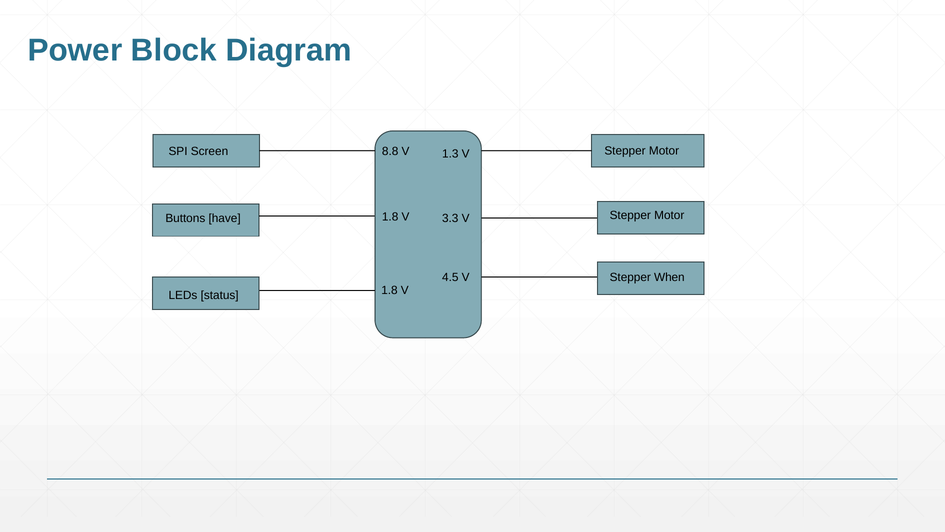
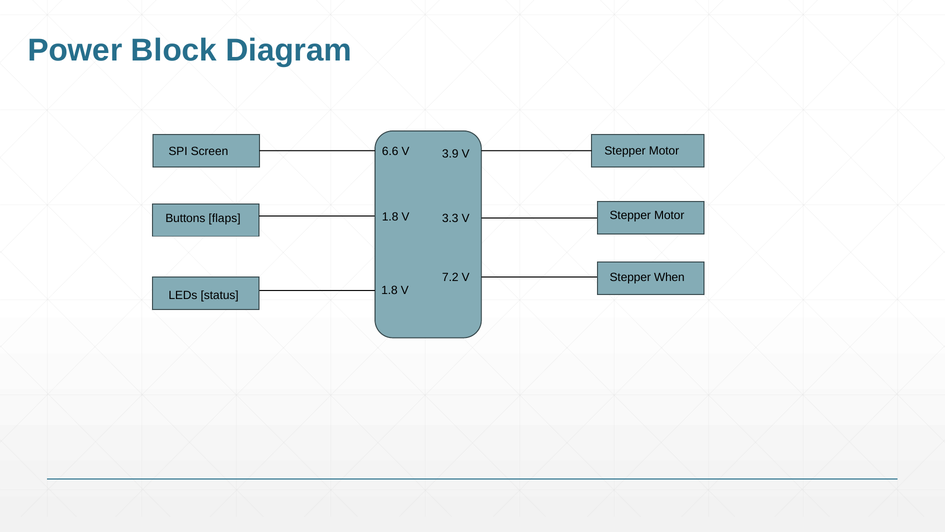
8.8: 8.8 -> 6.6
1.3: 1.3 -> 3.9
have: have -> flaps
4.5: 4.5 -> 7.2
